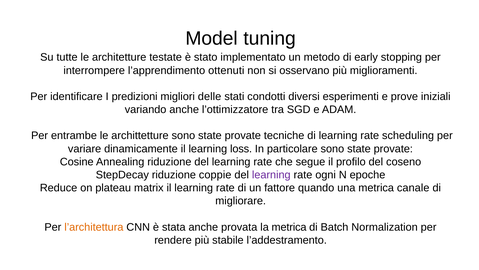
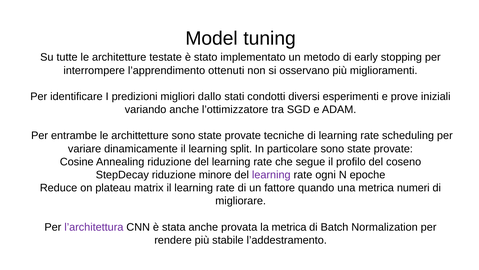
delle: delle -> dallo
loss: loss -> split
coppie: coppie -> minore
canale: canale -> numeri
l’architettura colour: orange -> purple
